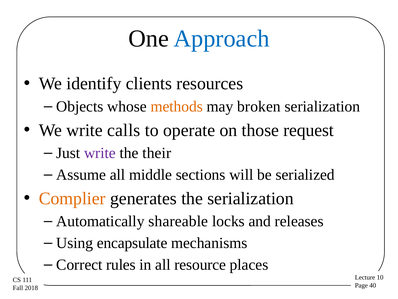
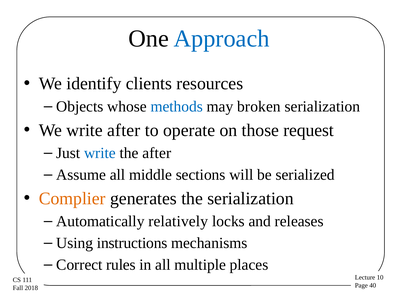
methods colour: orange -> blue
write calls: calls -> after
write at (100, 153) colour: purple -> blue
the their: their -> after
shareable: shareable -> relatively
encapsulate: encapsulate -> instructions
resource: resource -> multiple
